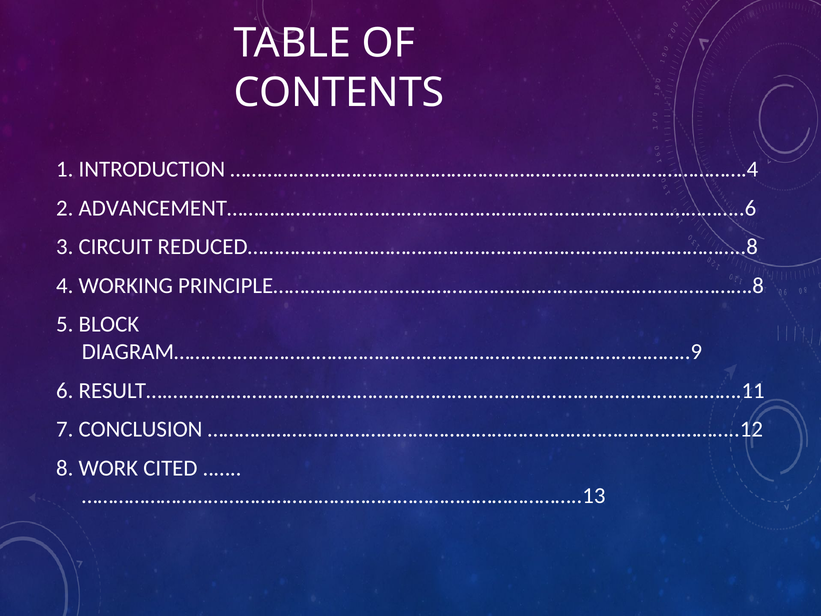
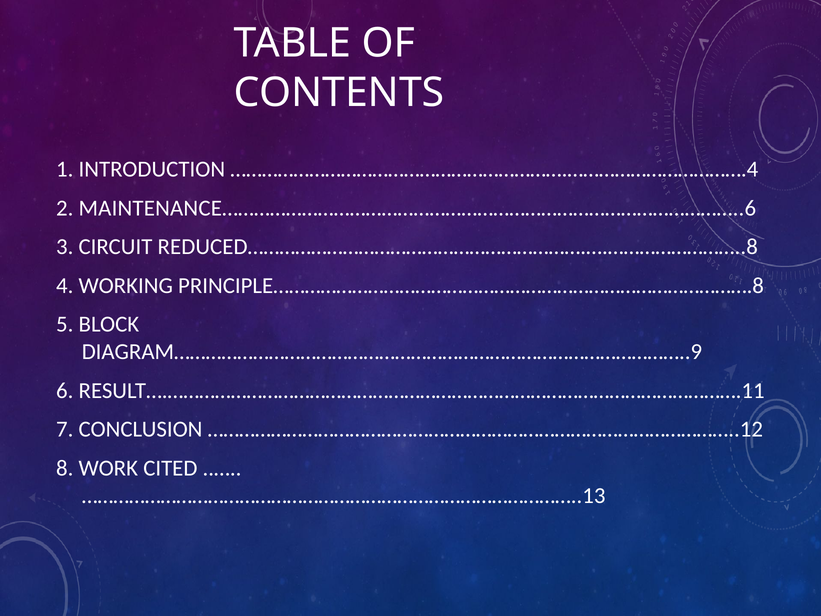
ADVANCEMENT……………………………………………………………………………………..6: ADVANCEMENT……………………………………………………………………………………..6 -> MAINTENANCE……………………………………………………………………………………..6
